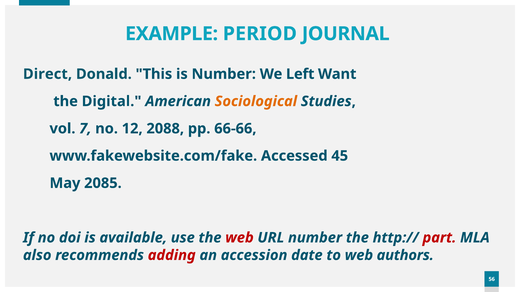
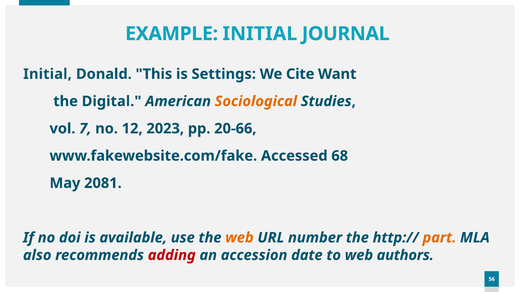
EXAMPLE PERIOD: PERIOD -> INITIAL
Direct at (48, 74): Direct -> Initial
is Number: Number -> Settings
Left: Left -> Cite
2088: 2088 -> 2023
66-66: 66-66 -> 20-66
45: 45 -> 68
2085: 2085 -> 2081
web at (239, 238) colour: red -> orange
part colour: red -> orange
